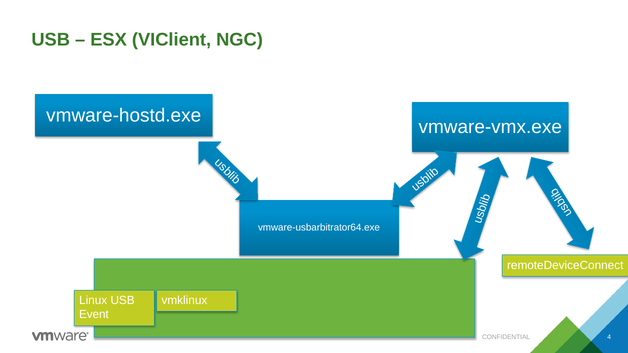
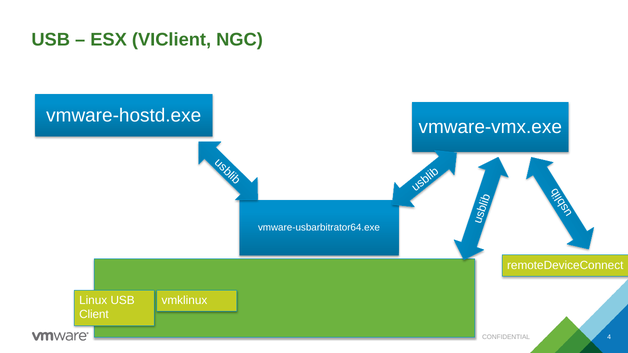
Event: Event -> Client
